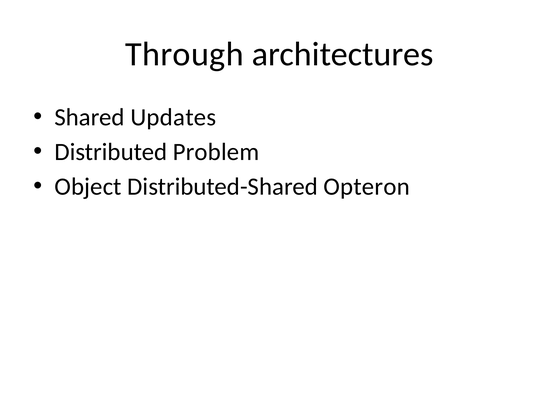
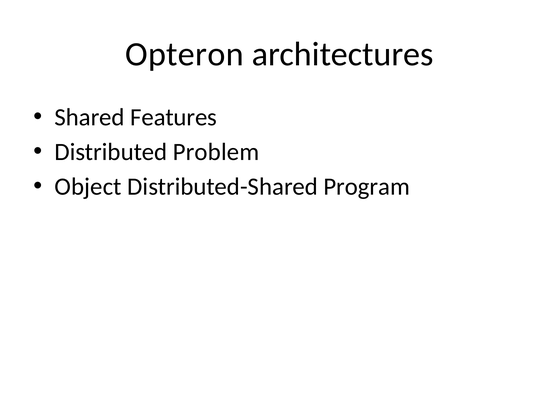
Through: Through -> Opteron
Updates: Updates -> Features
Opteron: Opteron -> Program
